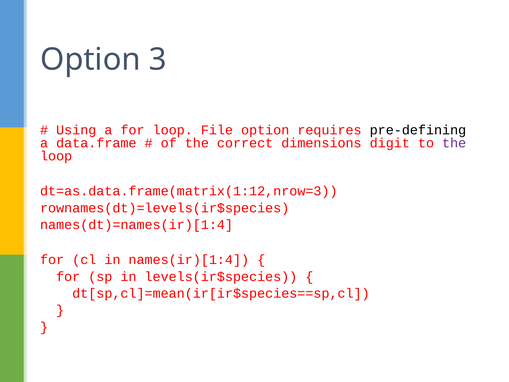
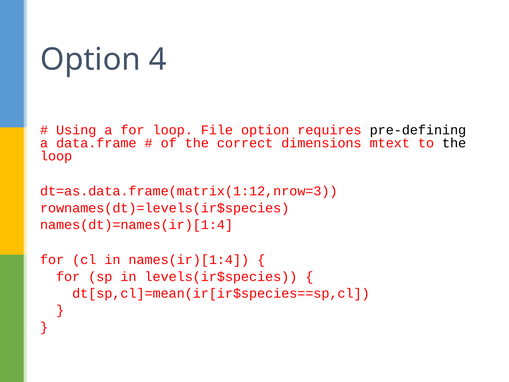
3: 3 -> 4
digit: digit -> mtext
the at (454, 143) colour: purple -> black
